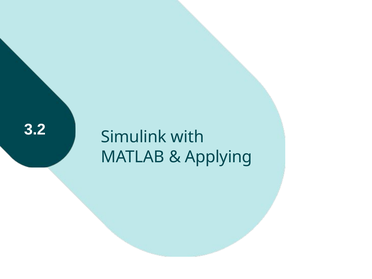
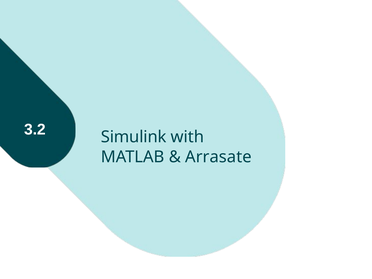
Applying: Applying -> Arrasate
